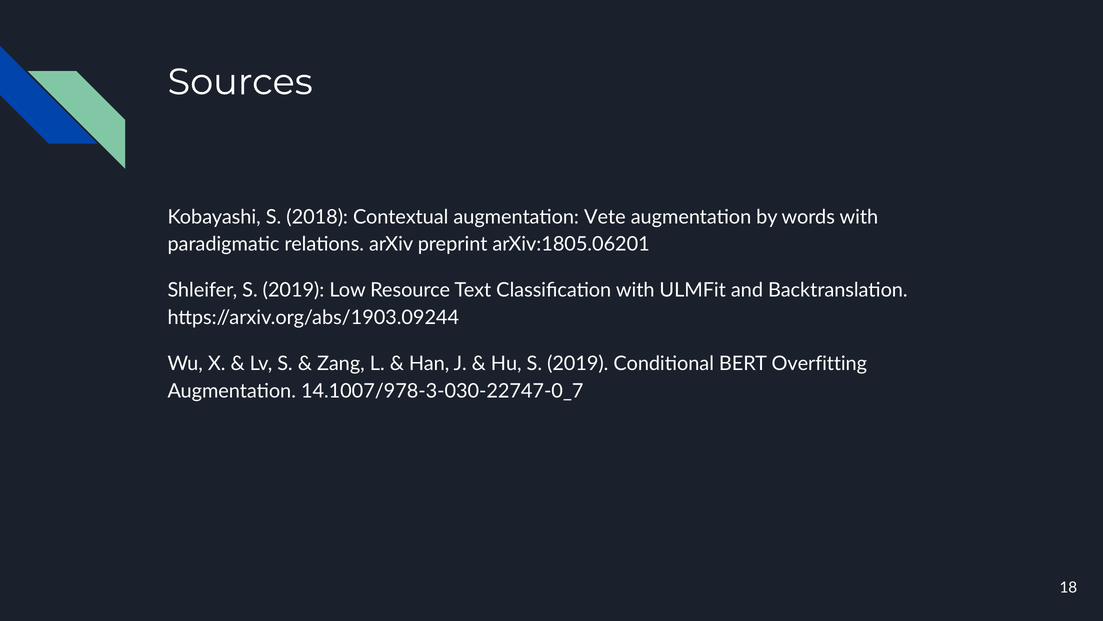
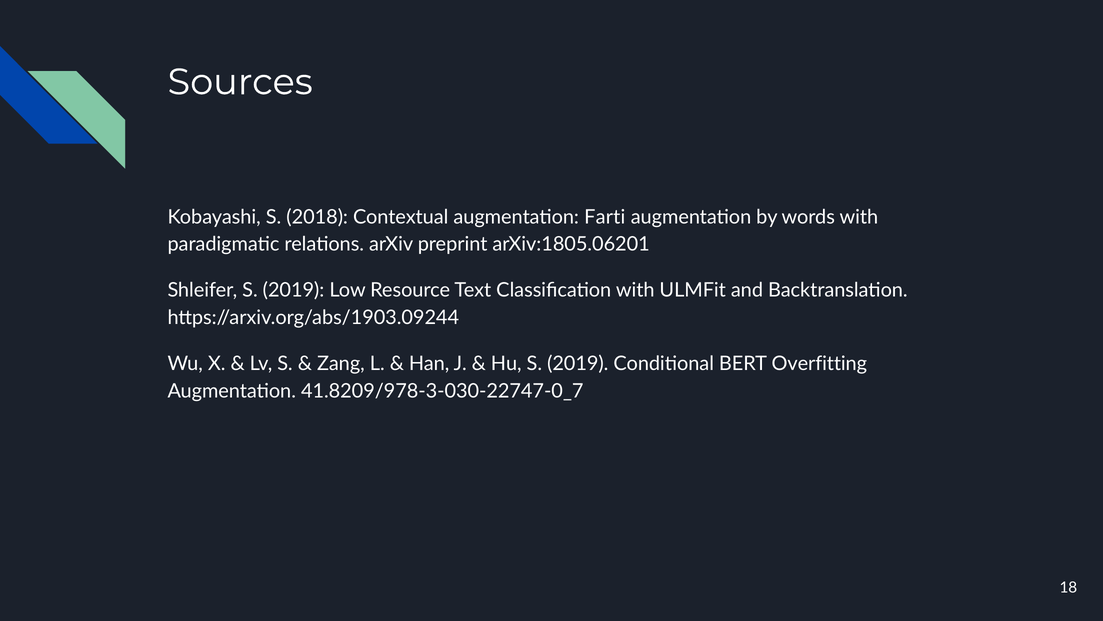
Vete: Vete -> Farti
14.1007/978-3-030-22747-0_7: 14.1007/978-3-030-22747-0_7 -> 41.8209/978-3-030-22747-0_7
